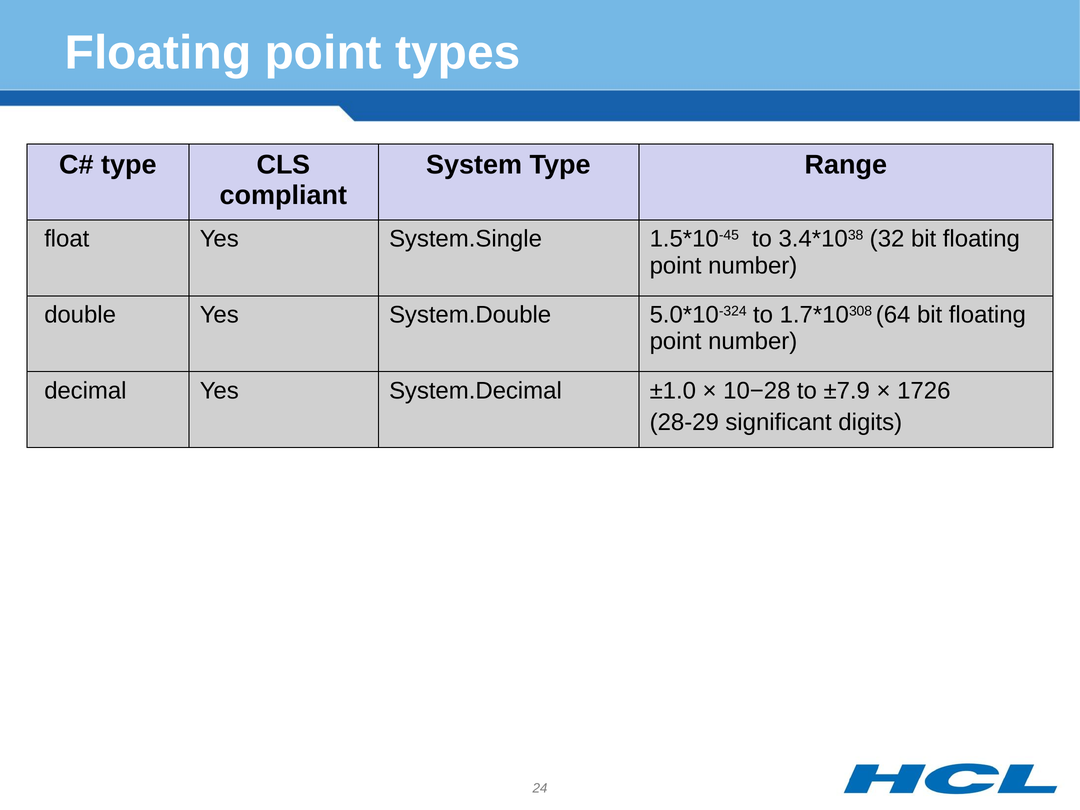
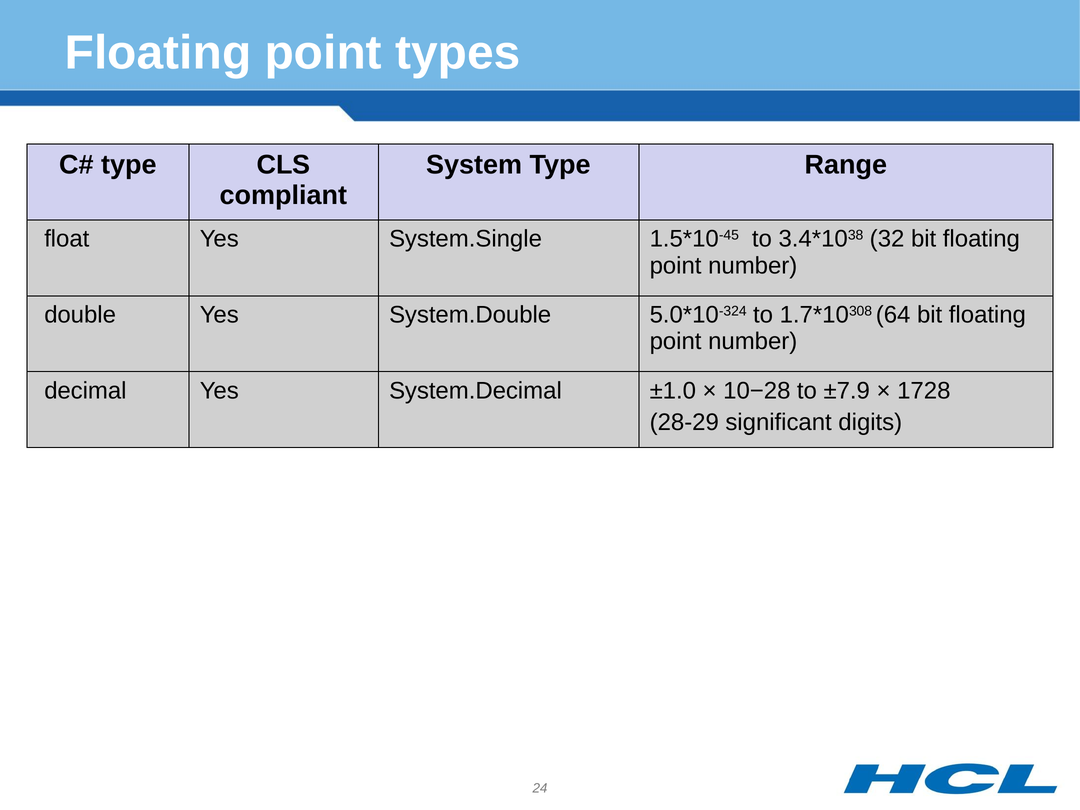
1726: 1726 -> 1728
